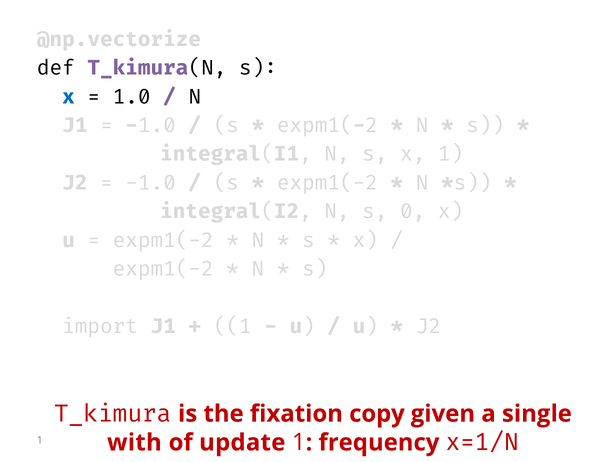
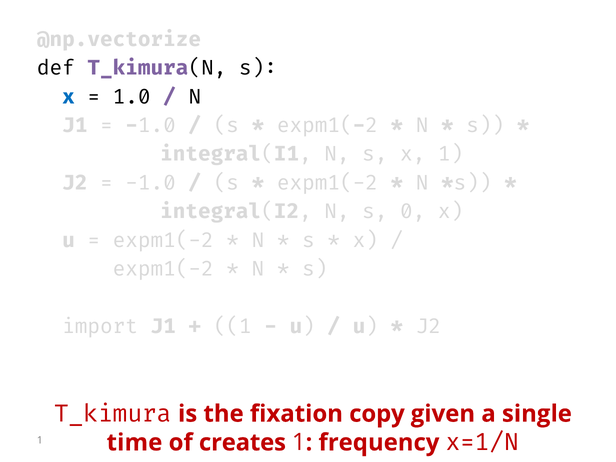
with: with -> time
update: update -> creates
